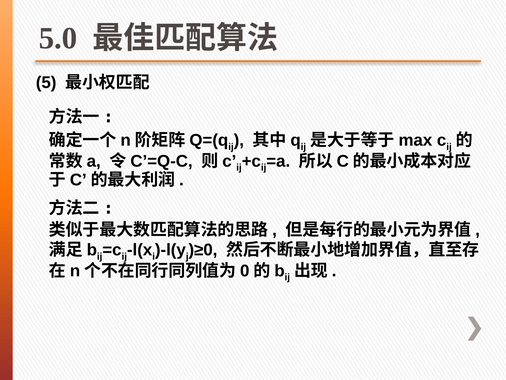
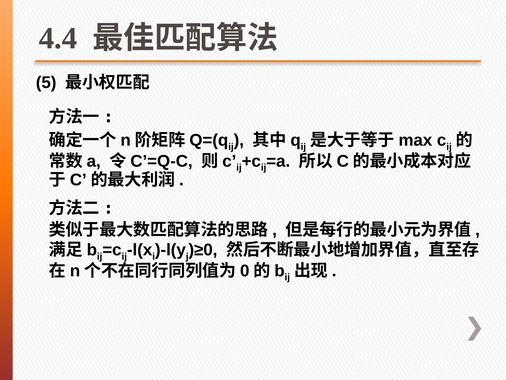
5.0: 5.0 -> 4.4
